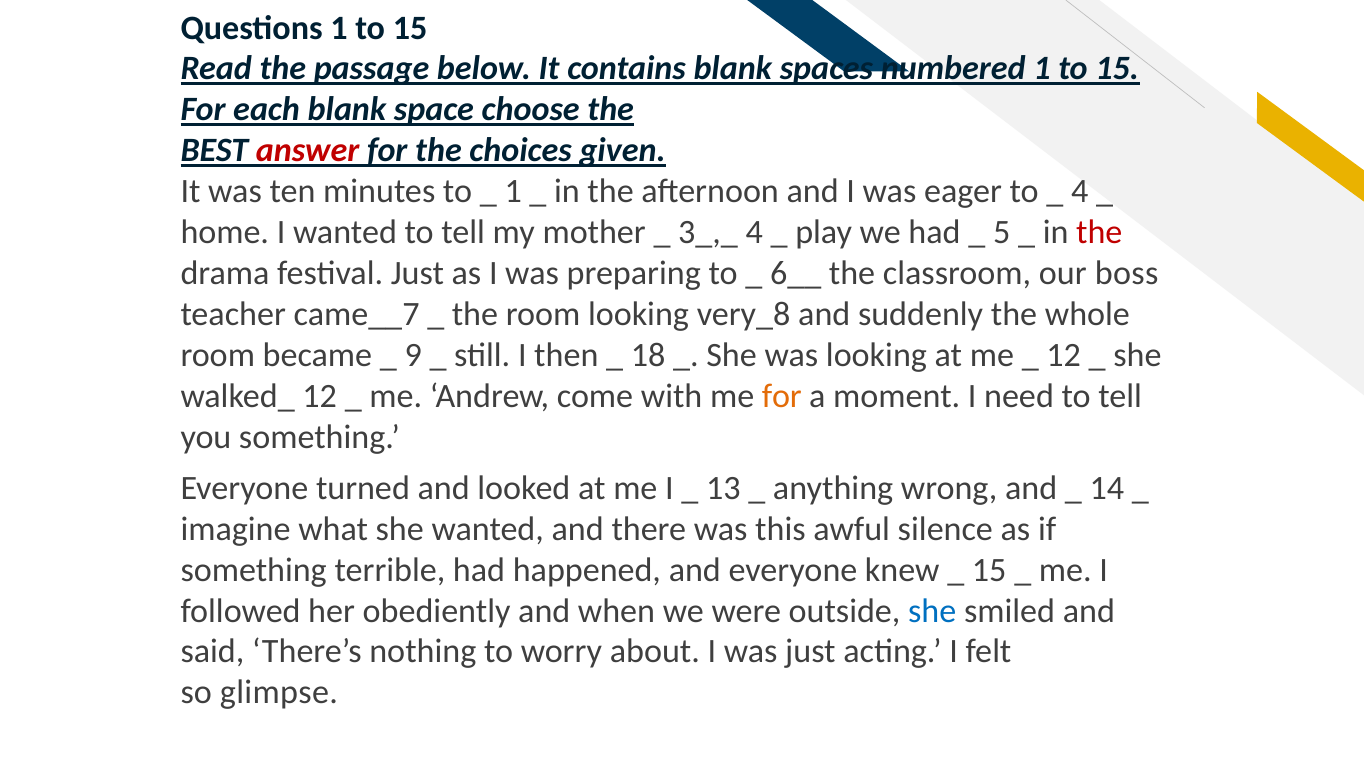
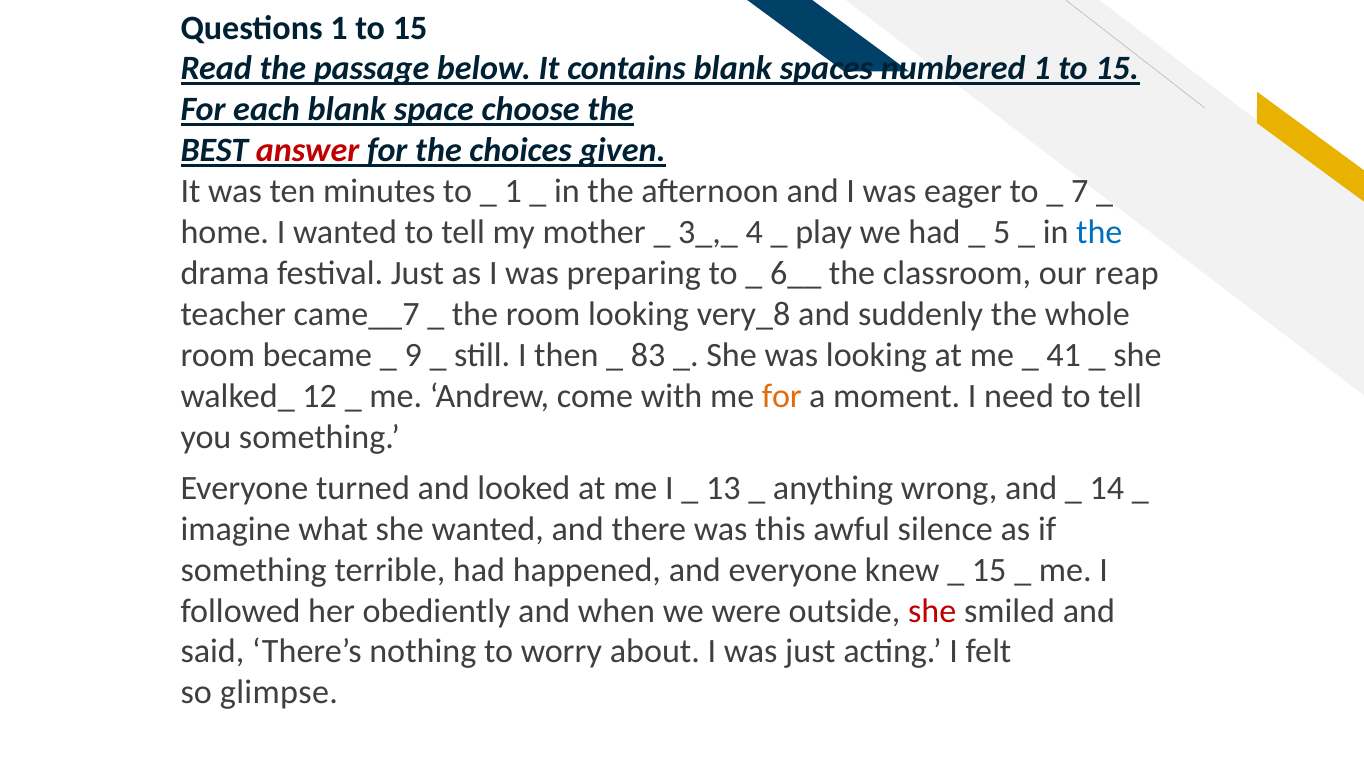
4 at (1080, 191): 4 -> 7
the at (1099, 232) colour: red -> blue
boss: boss -> reap
18: 18 -> 83
12 at (1064, 355): 12 -> 41
she at (932, 611) colour: blue -> red
